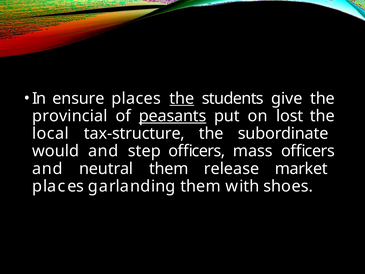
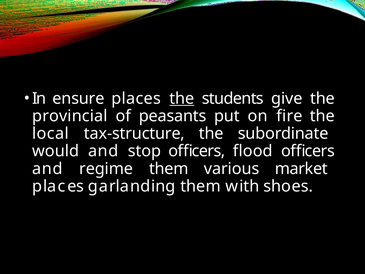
peasants underline: present -> none
lost: lost -> fire
step: step -> stop
mass: mass -> flood
neutral: neutral -> regime
release: release -> various
